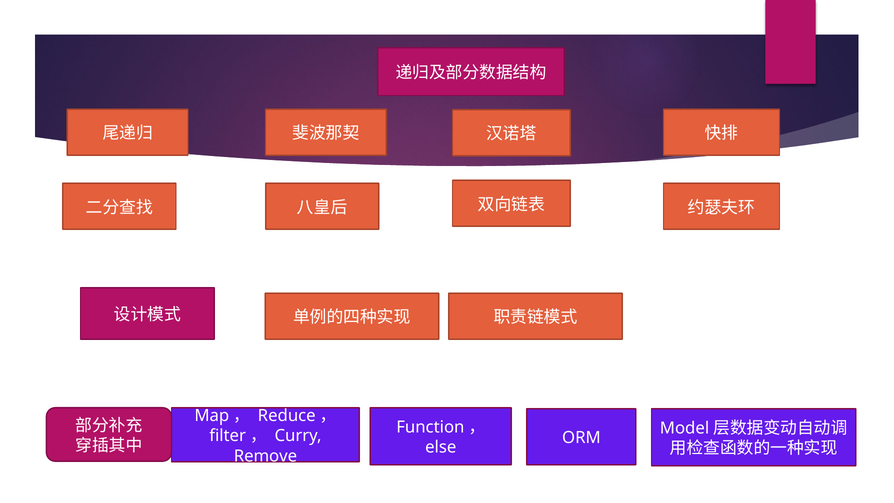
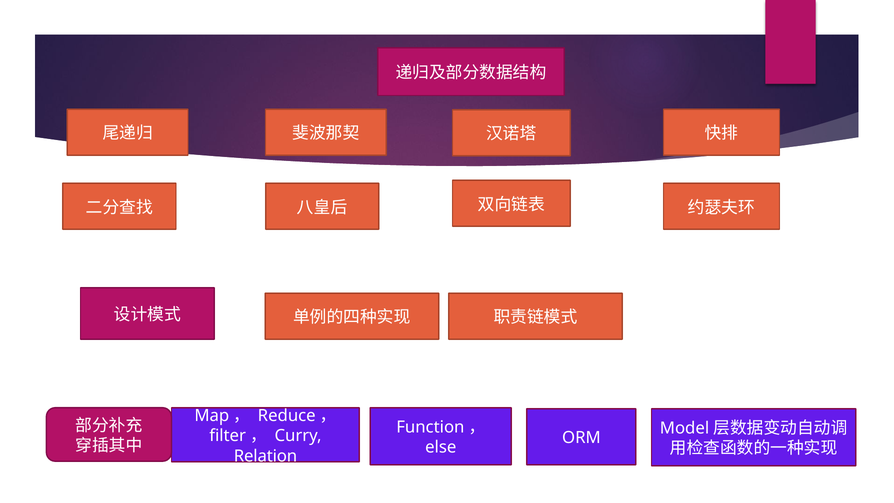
Remove: Remove -> Relation
